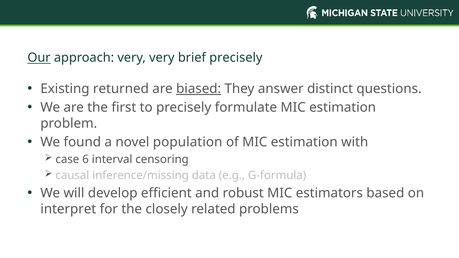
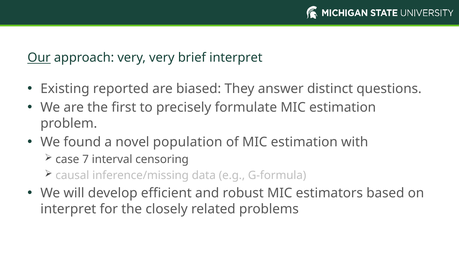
brief precisely: precisely -> interpret
returned: returned -> reported
biased underline: present -> none
6: 6 -> 7
